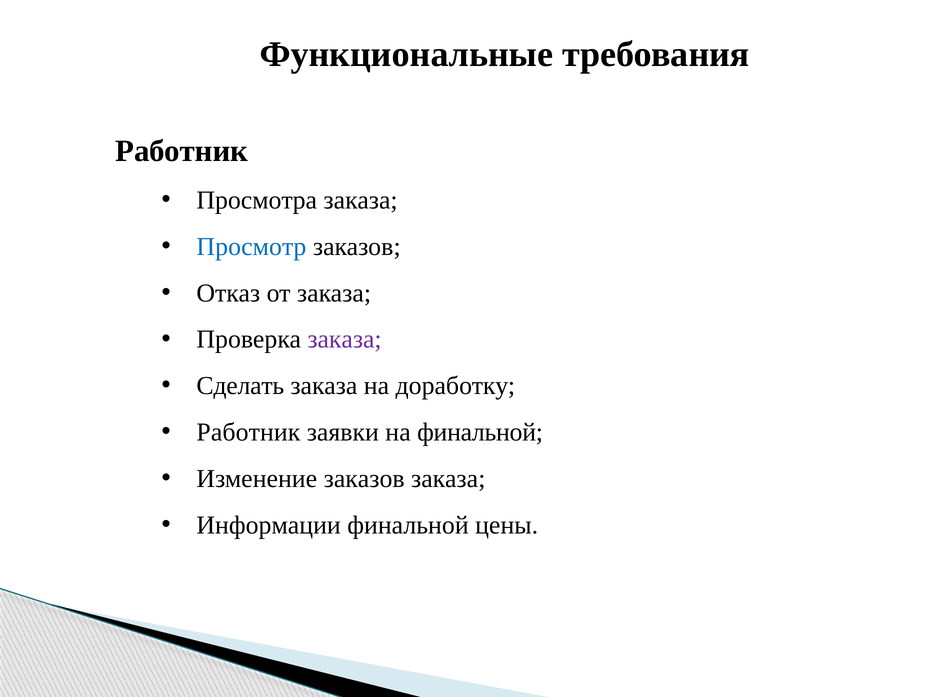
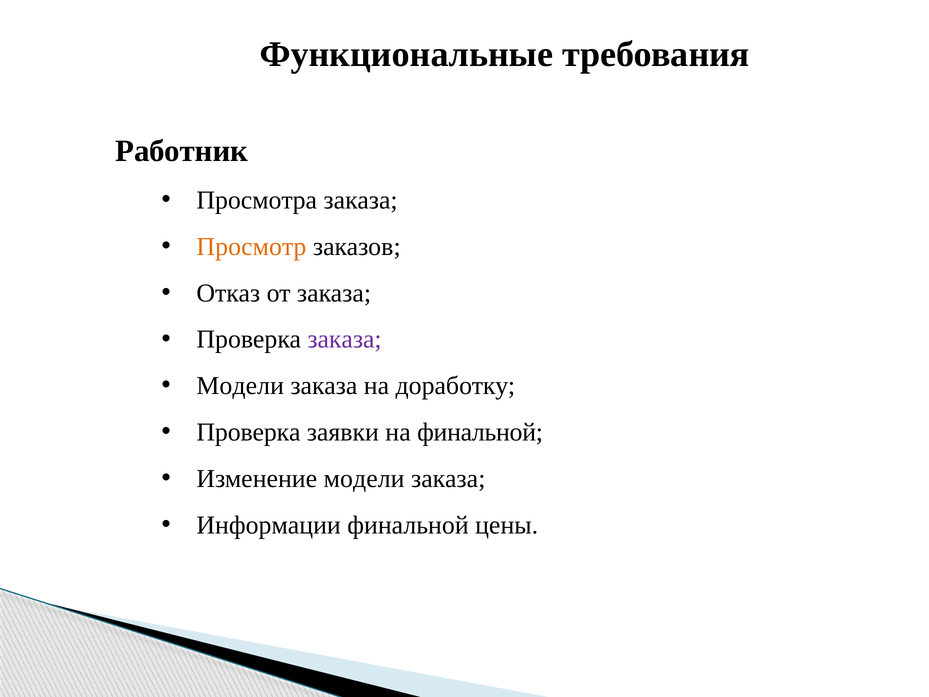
Просмотр colour: blue -> orange
Сделать at (240, 386): Сделать -> Модели
Работник at (248, 432): Работник -> Проверка
Изменение заказов: заказов -> модели
